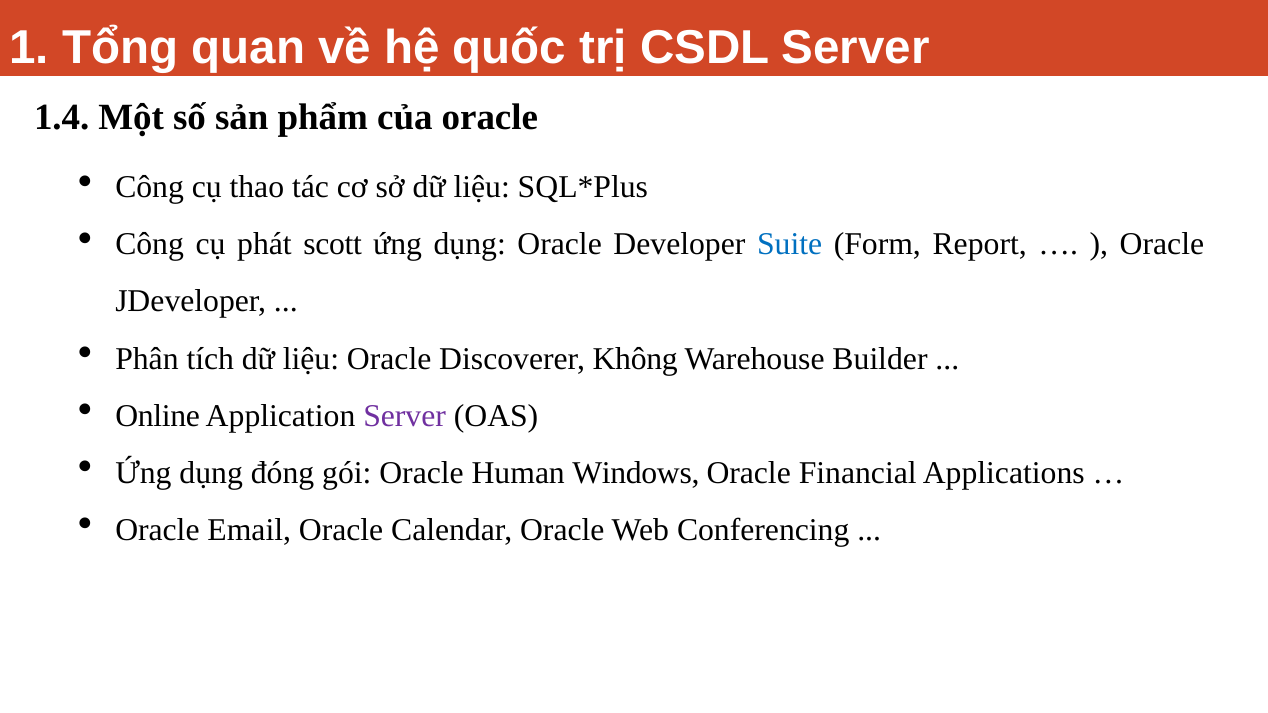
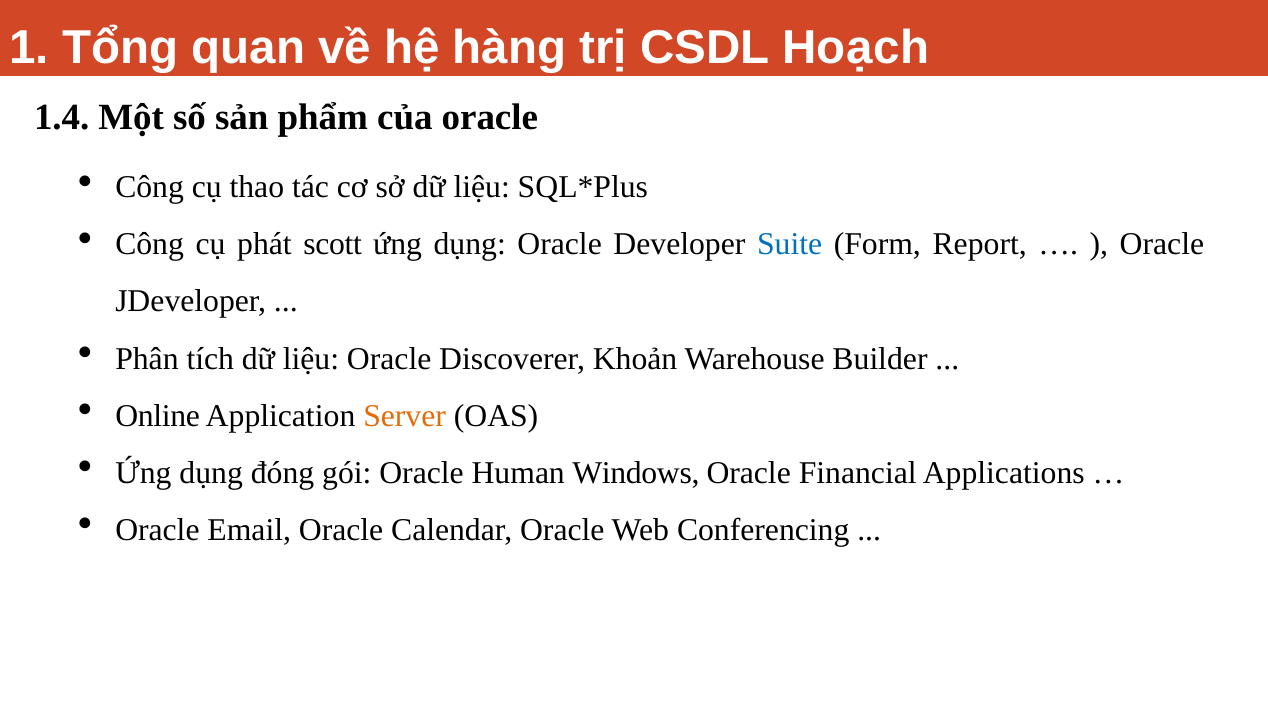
quốc: quốc -> hàng
CSDL Server: Server -> Hoạch
Không: Không -> Khoản
Server at (405, 416) colour: purple -> orange
